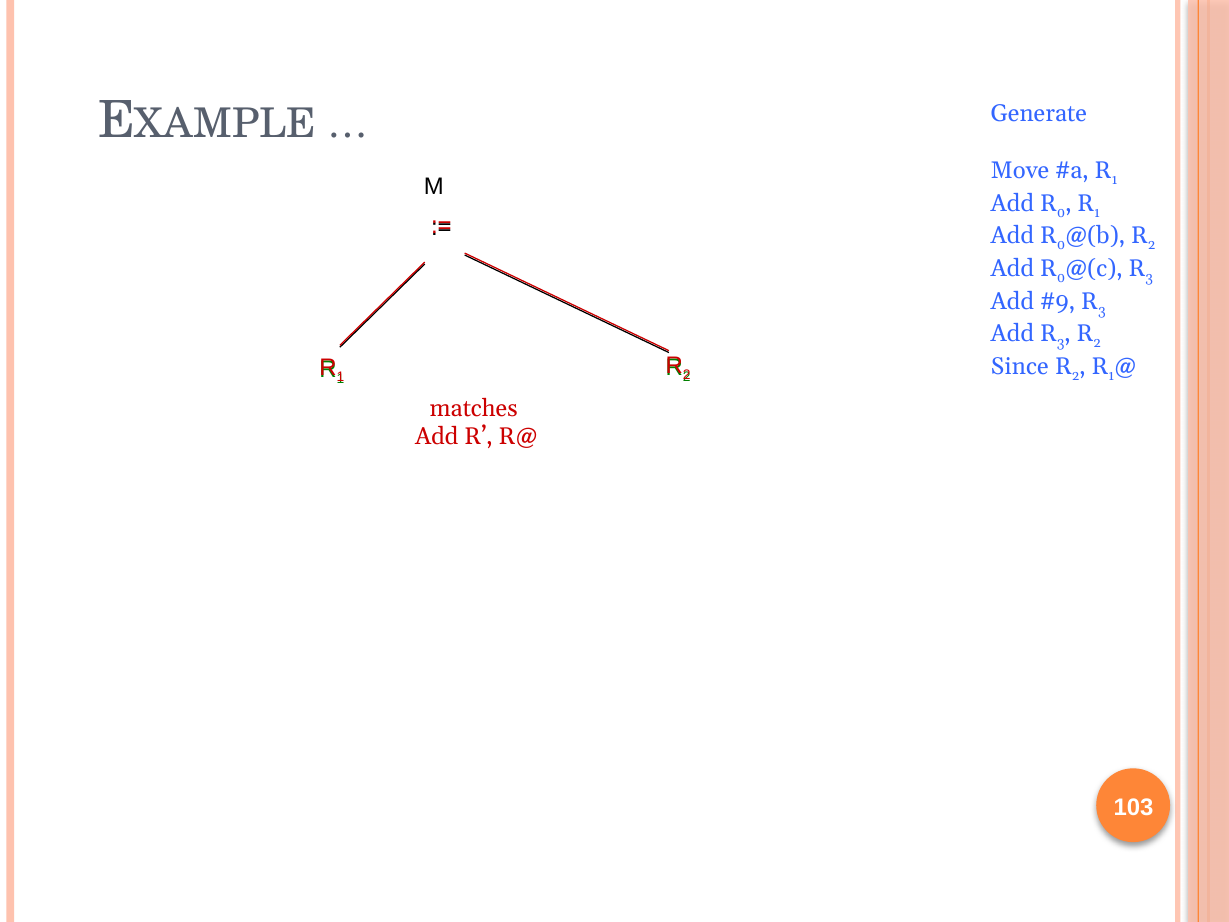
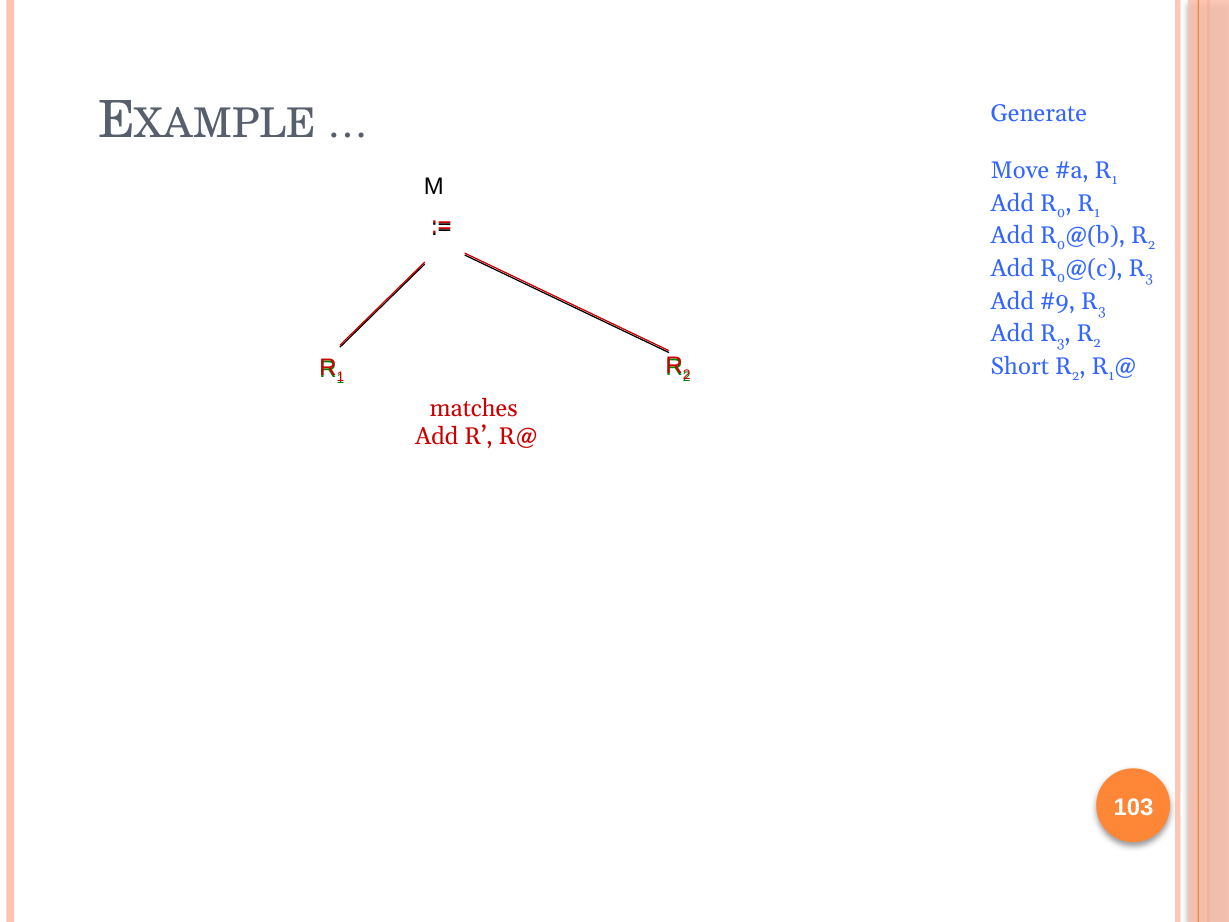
Since: Since -> Short
